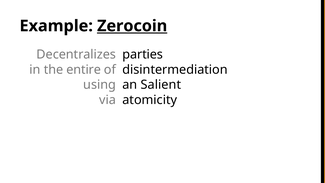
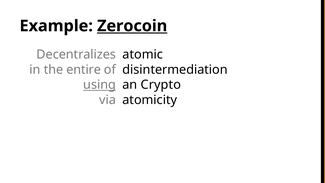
parties: parties -> atomic
using underline: none -> present
Salient: Salient -> Crypto
